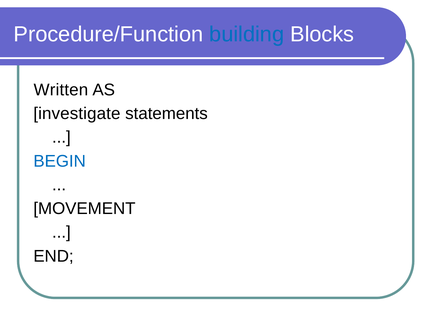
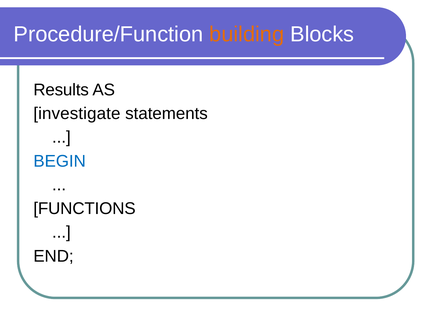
building colour: blue -> orange
Written: Written -> Results
MOVEMENT: MOVEMENT -> FUNCTIONS
